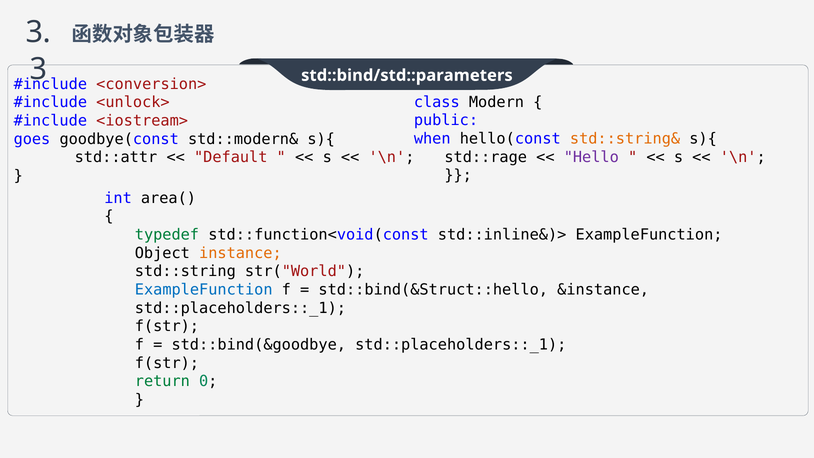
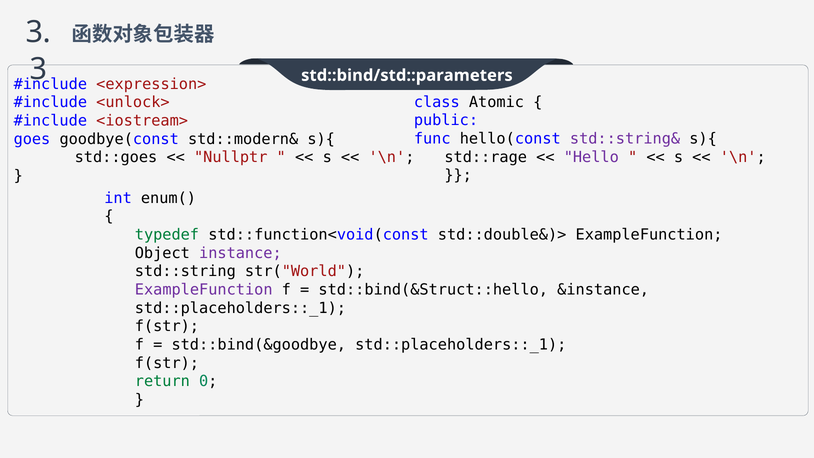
<conversion>: <conversion> -> <expression>
Modern: Modern -> Atomic
when: when -> func
std::string& colour: orange -> purple
std::attr: std::attr -> std::goes
Default: Default -> Nullptr
area(: area( -> enum(
std::inline&)>: std::inline&)> -> std::double&)>
instance colour: orange -> purple
ExampleFunction at (204, 290) colour: blue -> purple
